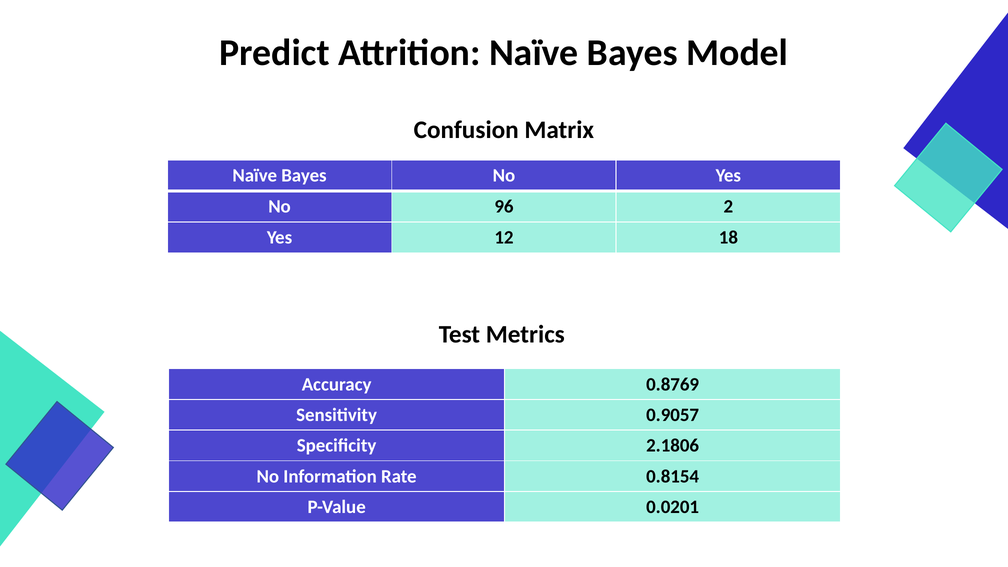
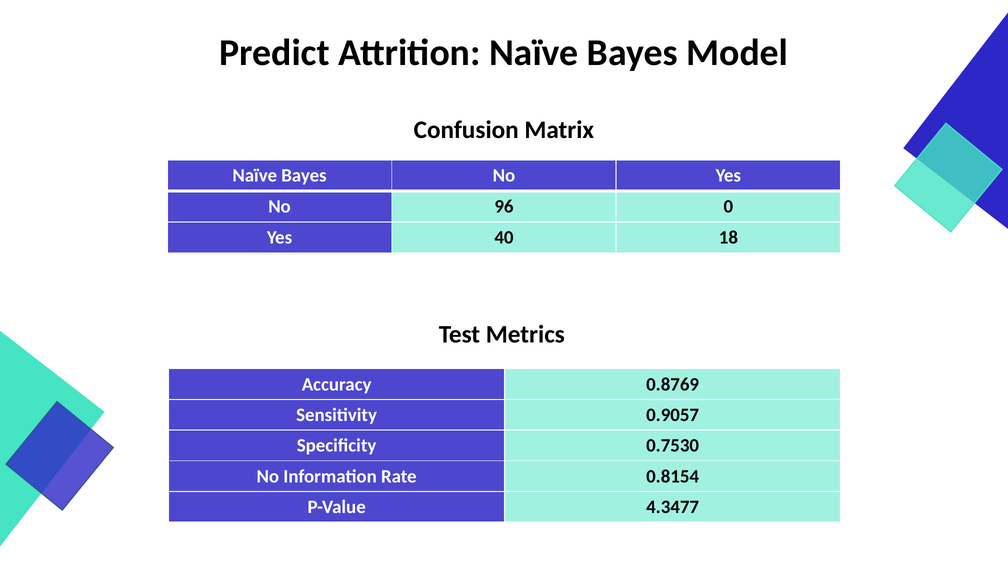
2: 2 -> 0
12: 12 -> 40
2.1806: 2.1806 -> 0.7530
0.0201: 0.0201 -> 4.3477
